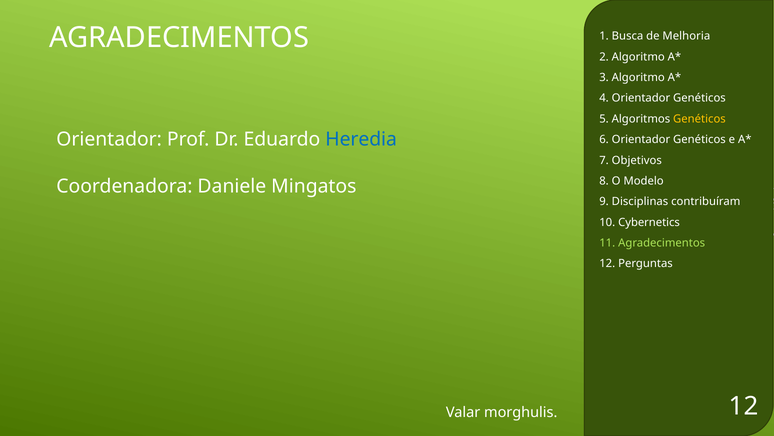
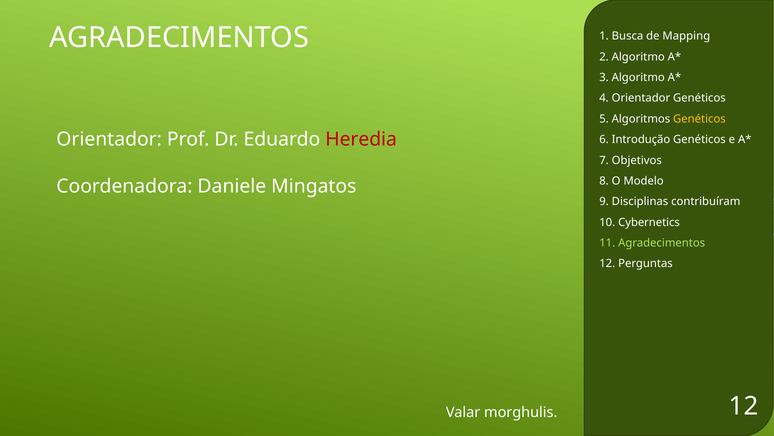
Melhoria: Melhoria -> Mapping
Heredia colour: blue -> red
6 Orientador: Orientador -> Introdução
